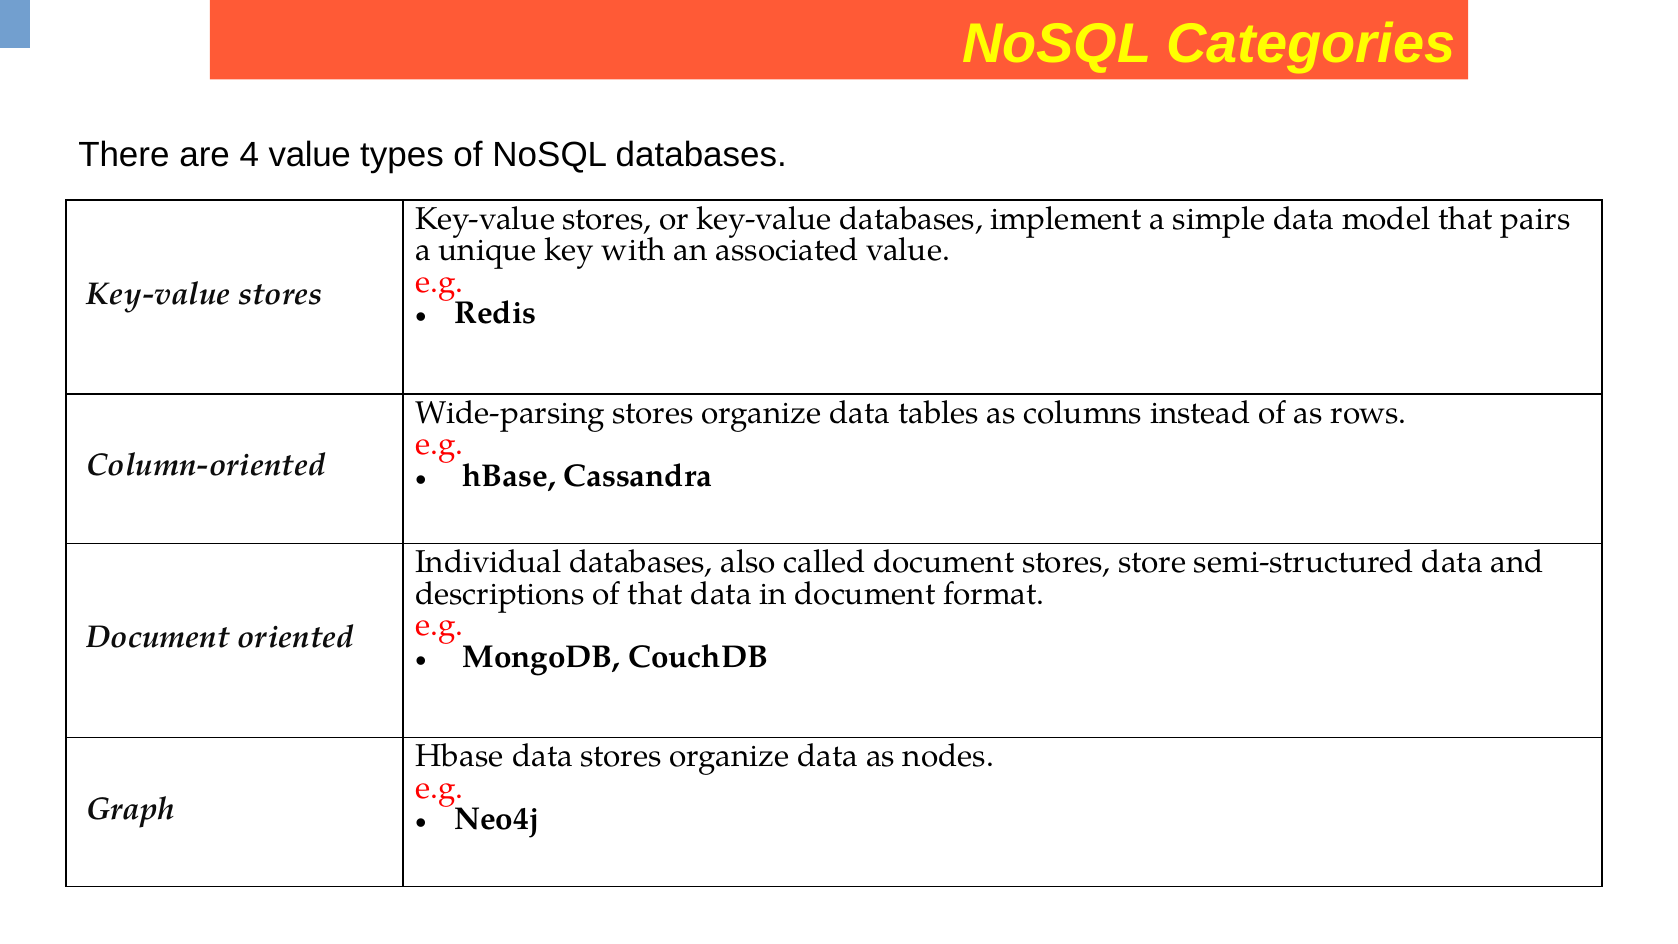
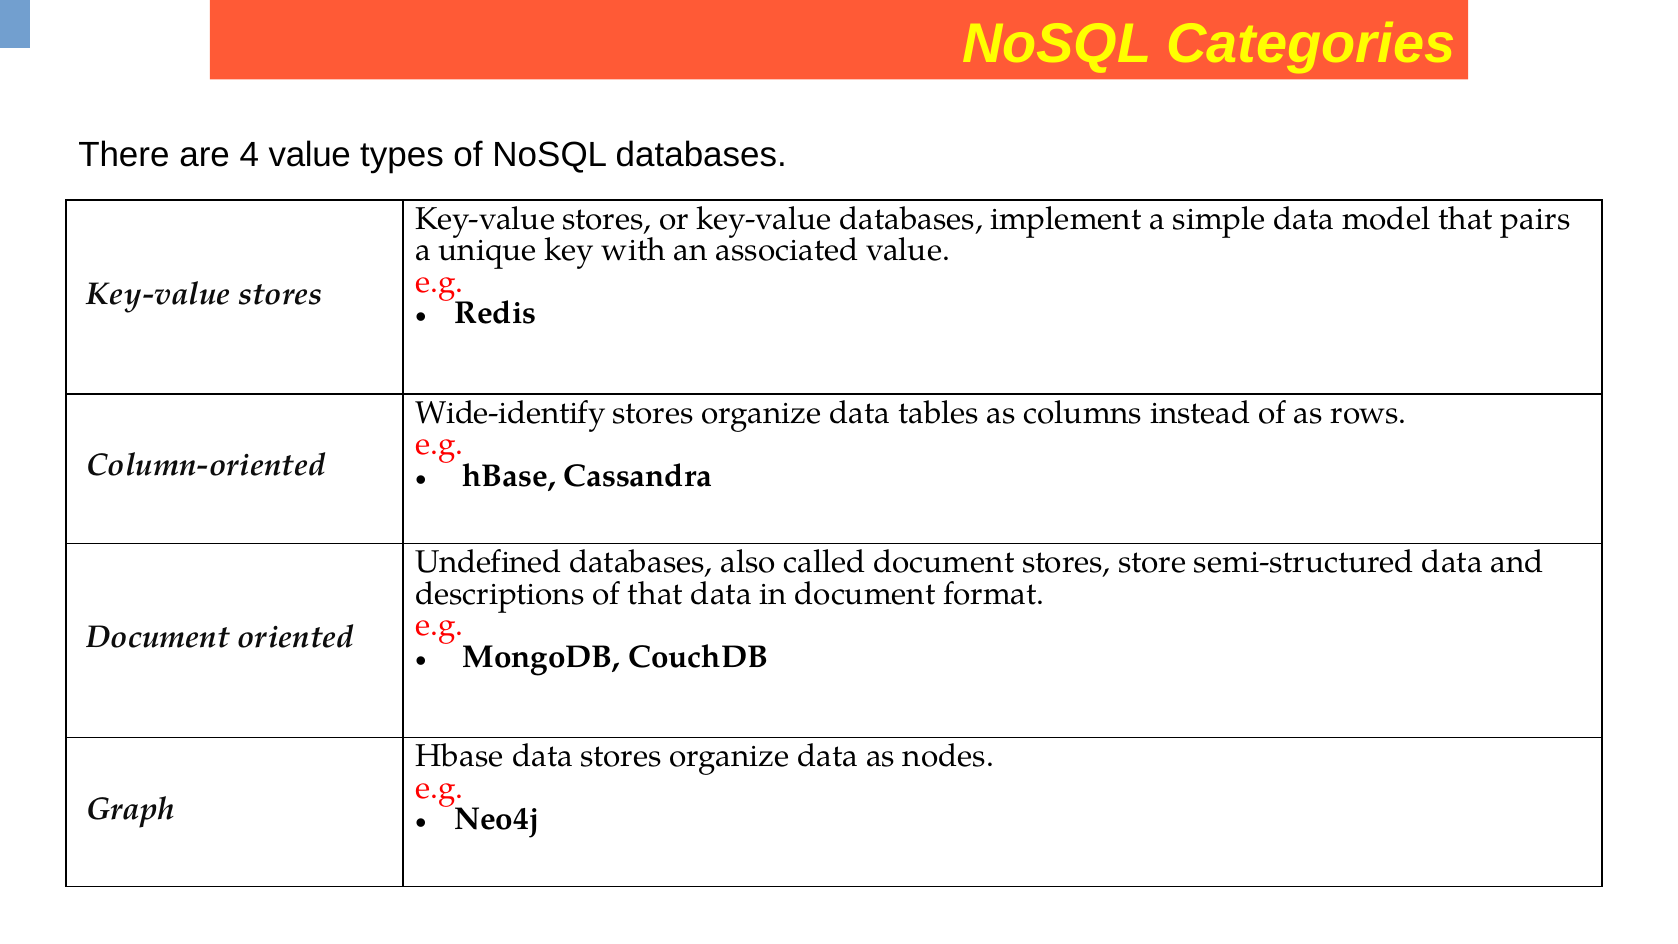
Wide-parsing: Wide-parsing -> Wide-identify
Individual: Individual -> Undefined
